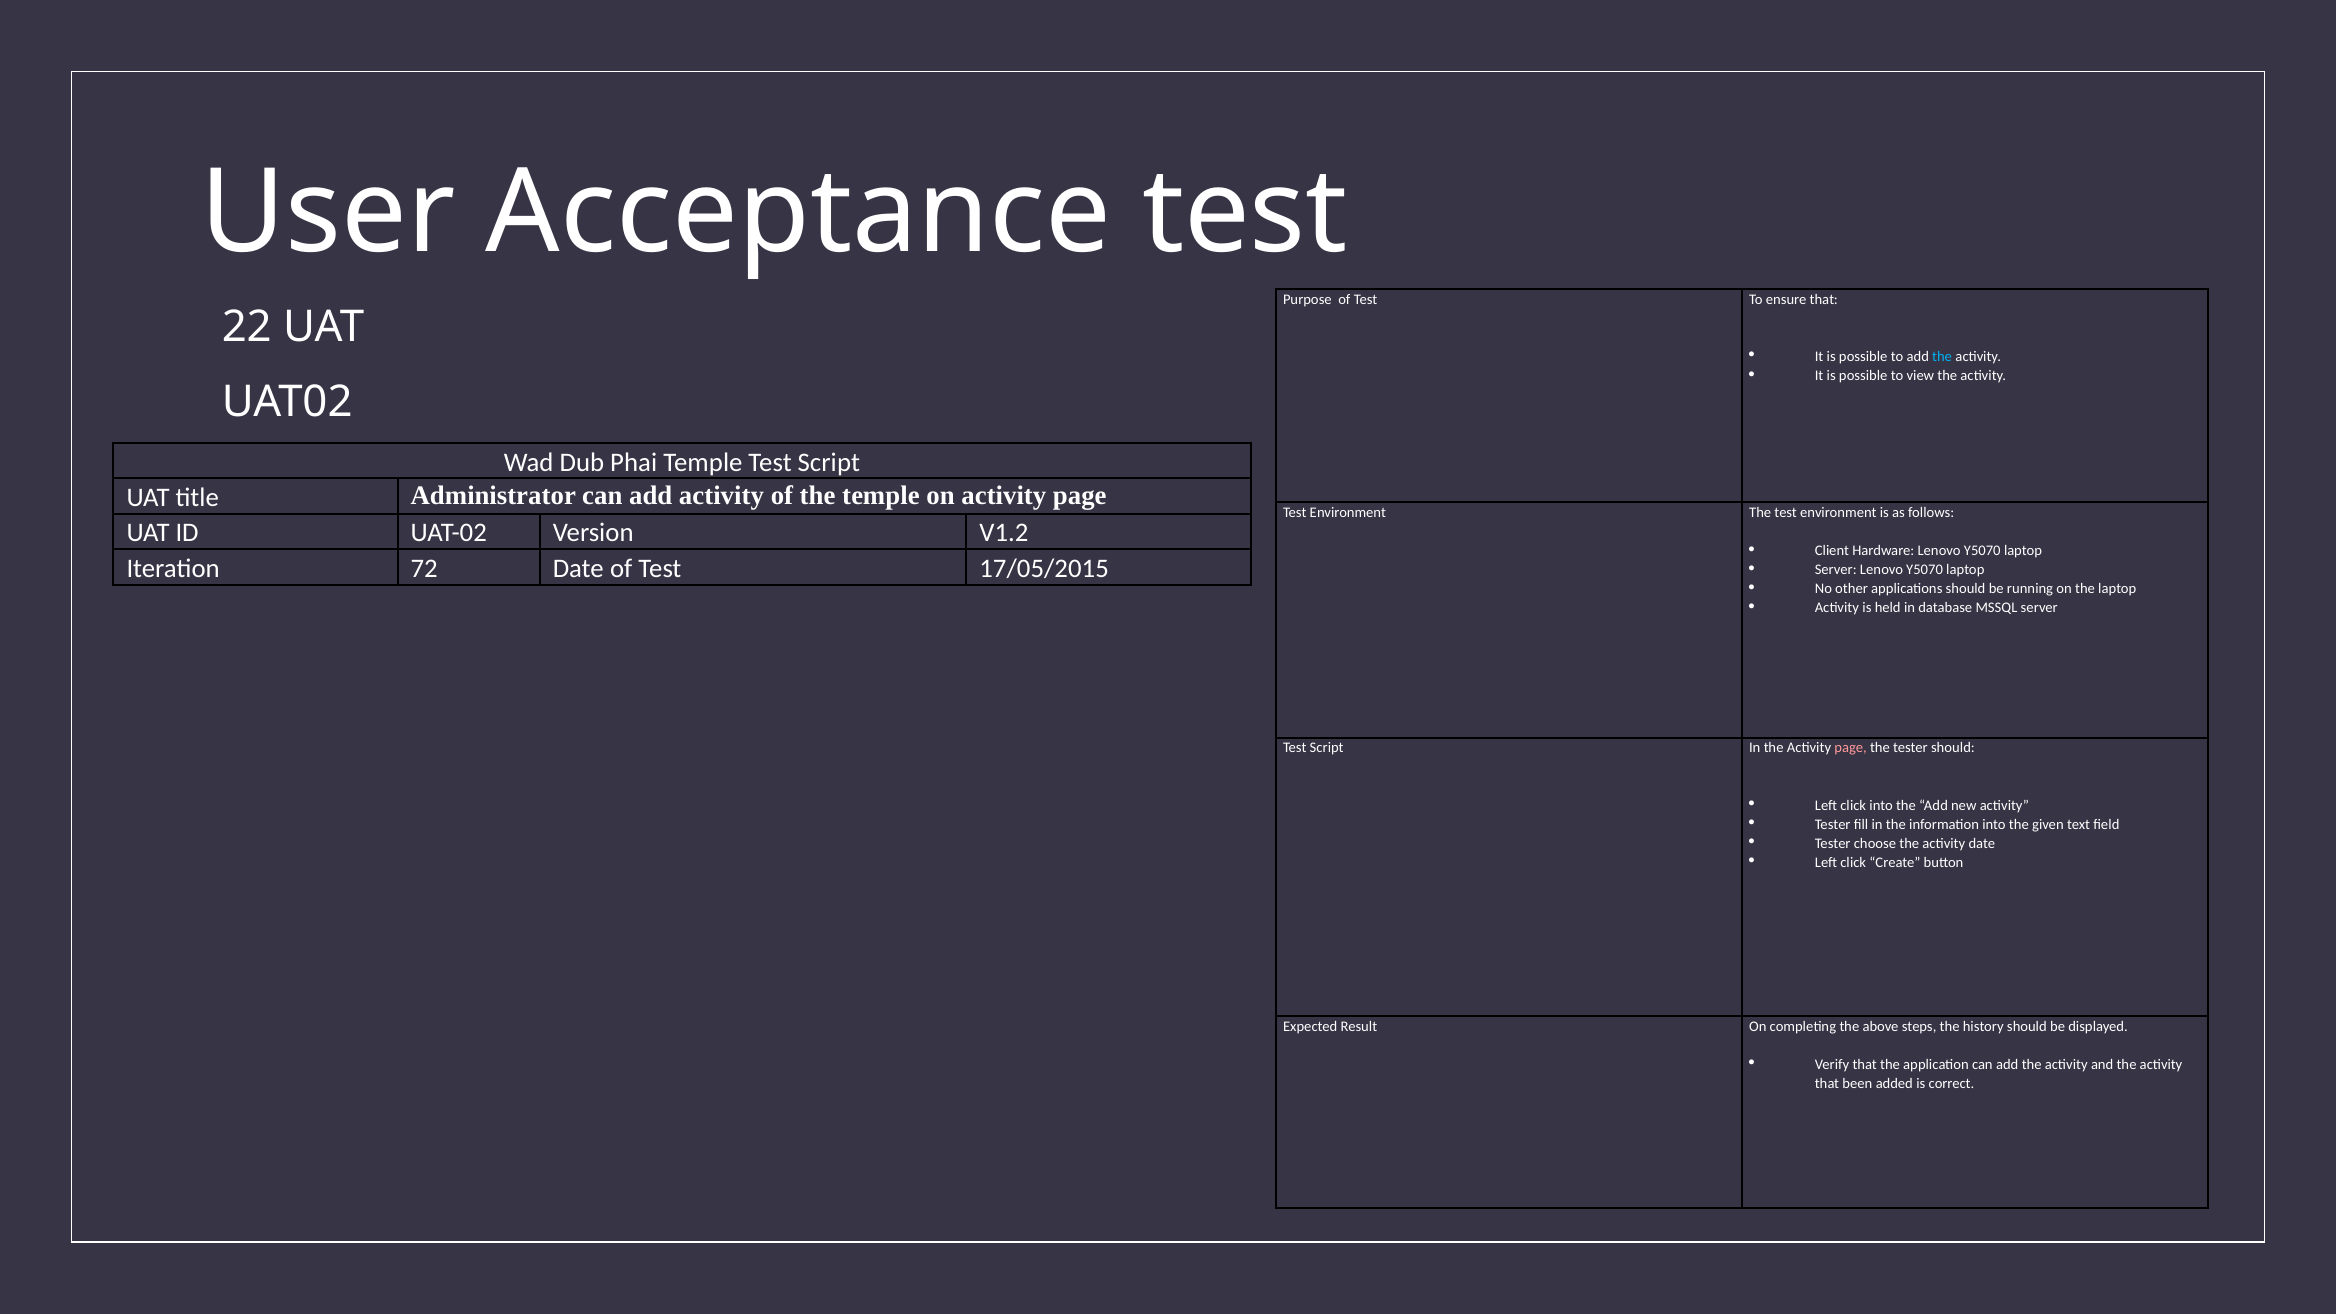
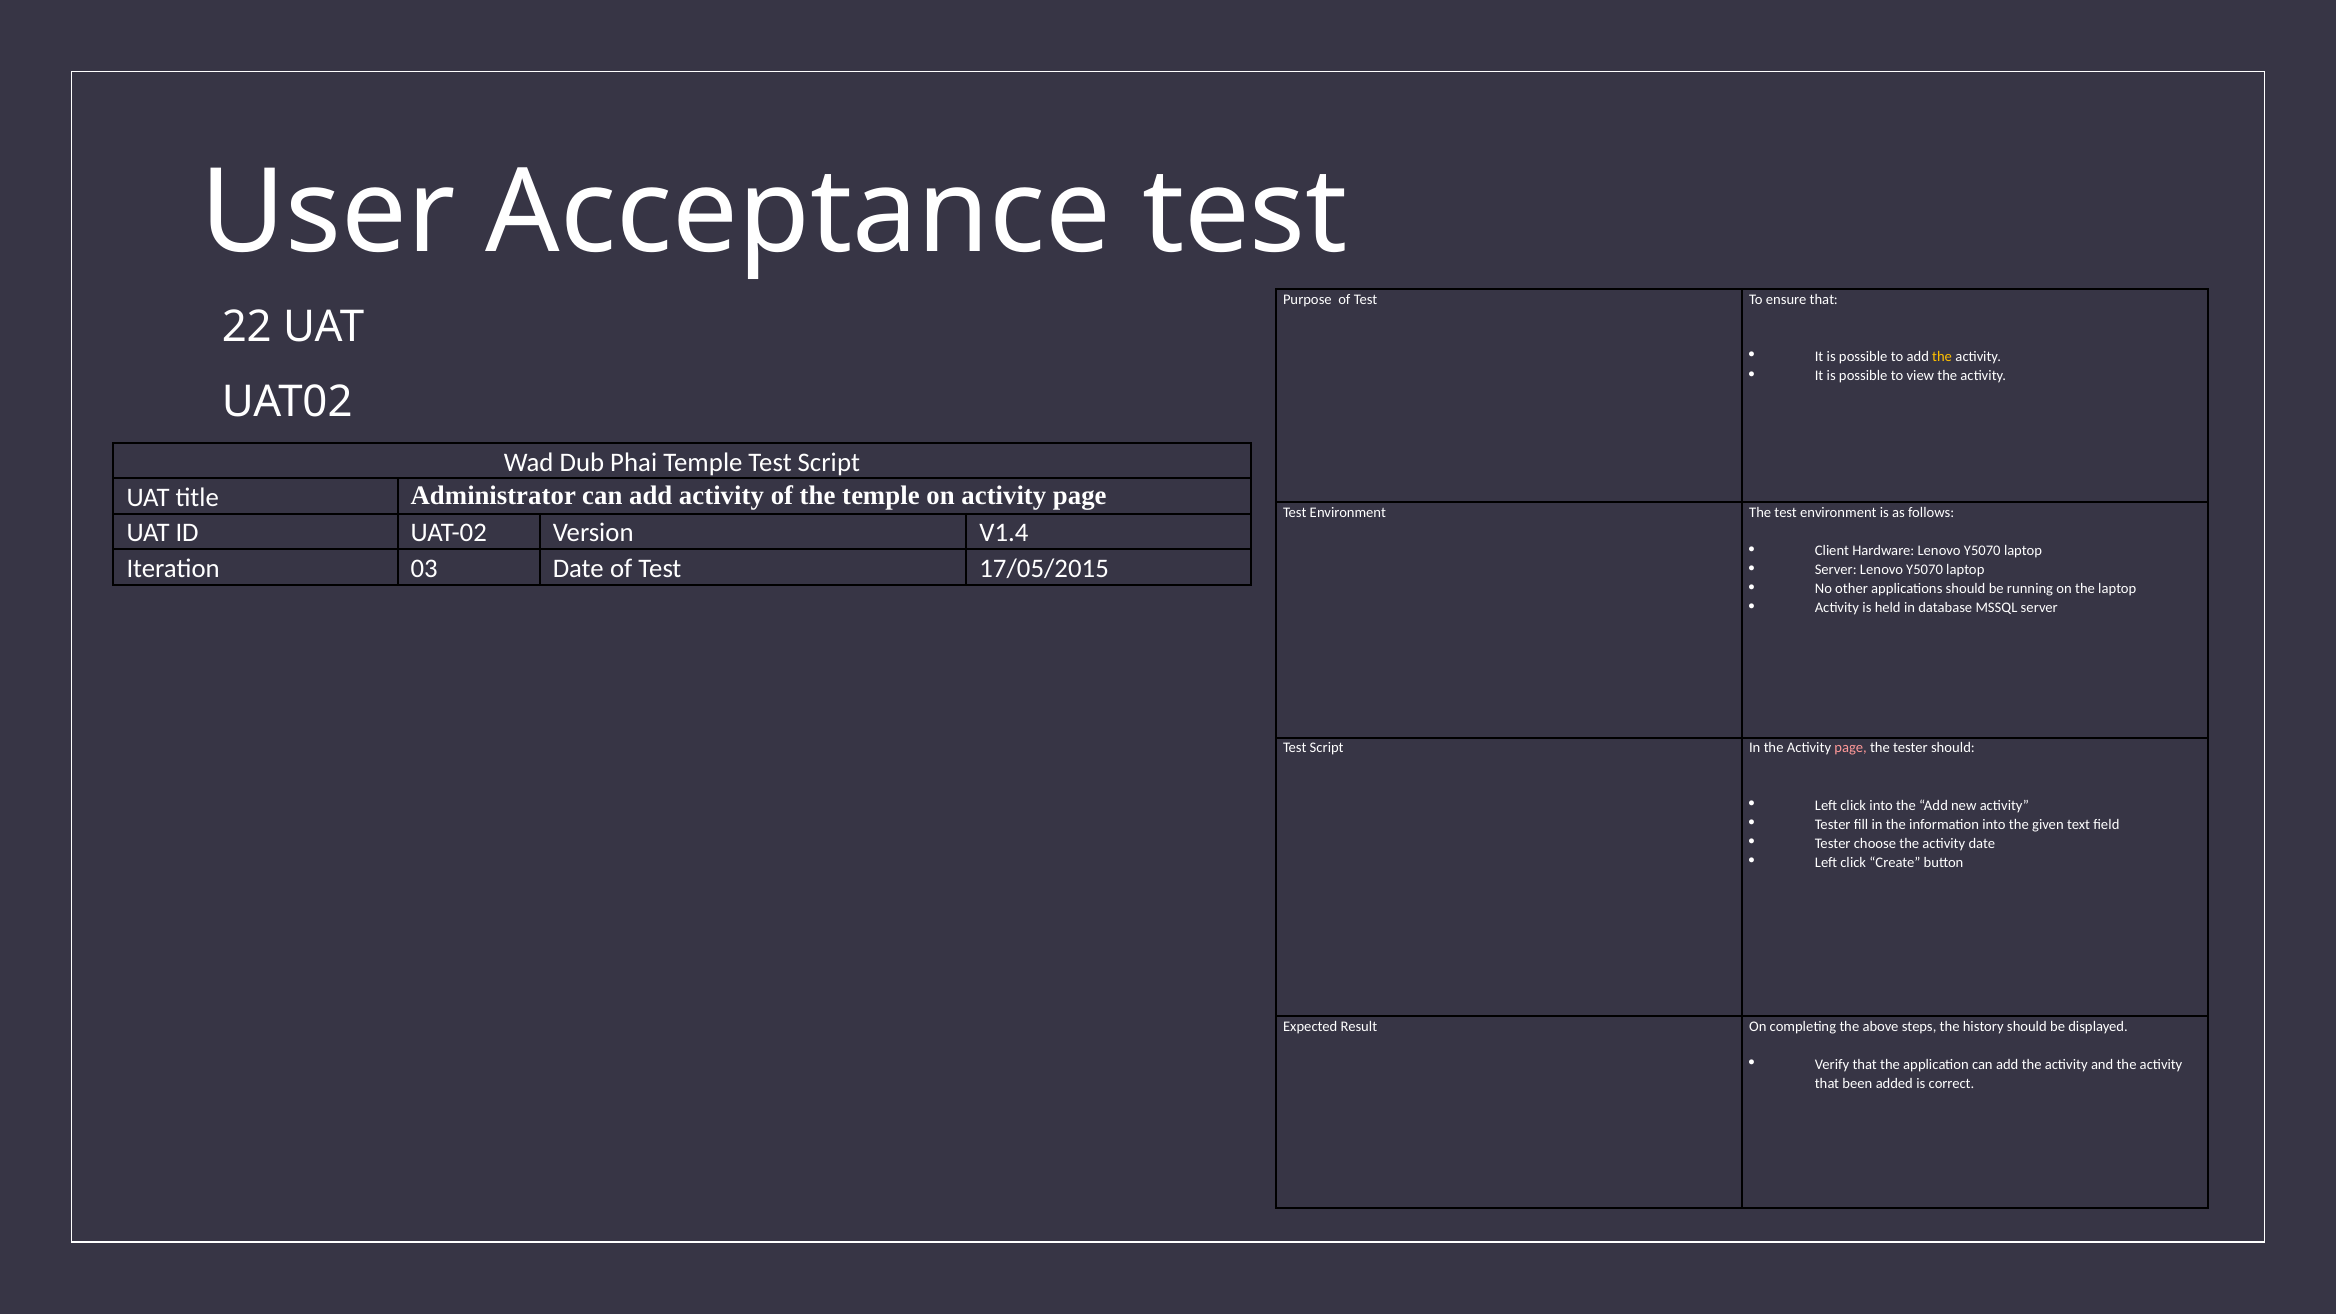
the at (1942, 357) colour: light blue -> yellow
V1.2: V1.2 -> V1.4
72: 72 -> 03
